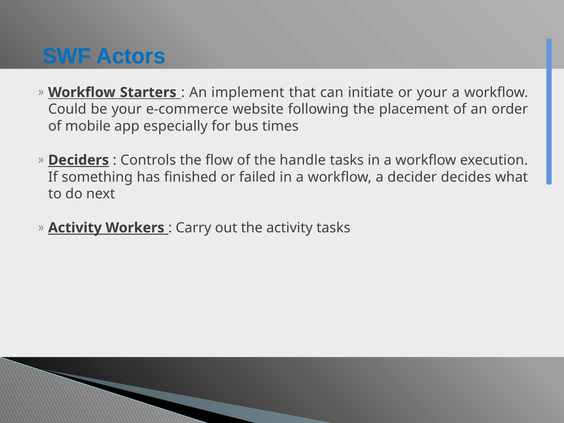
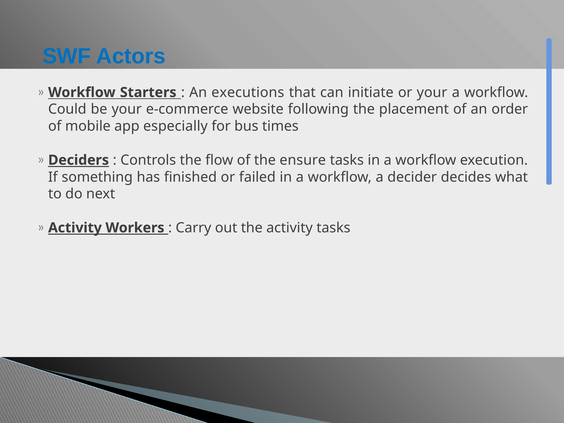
implement: implement -> executions
handle: handle -> ensure
